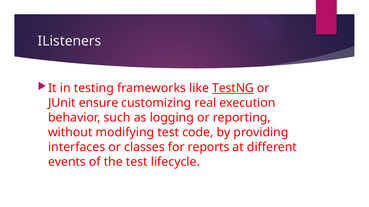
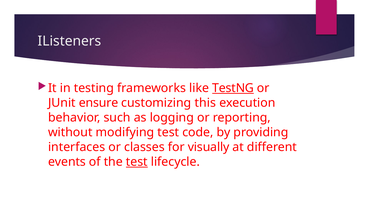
real: real -> this
reports: reports -> visually
test at (137, 162) underline: none -> present
